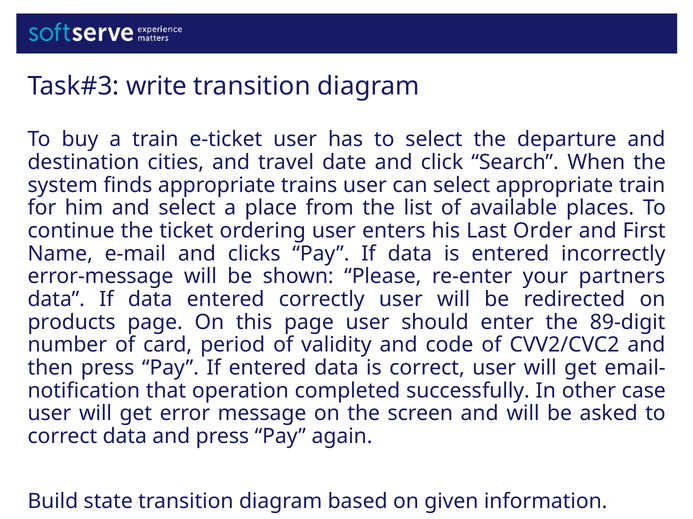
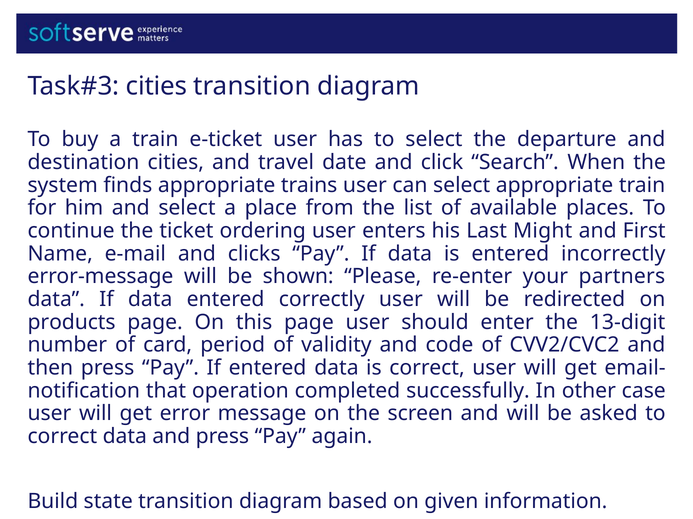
write at (157, 86): write -> cities
Order: Order -> Might
89-digit: 89-digit -> 13-digit
